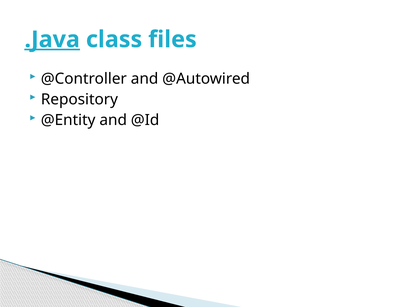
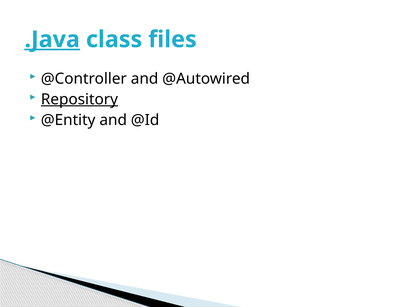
Repository underline: none -> present
